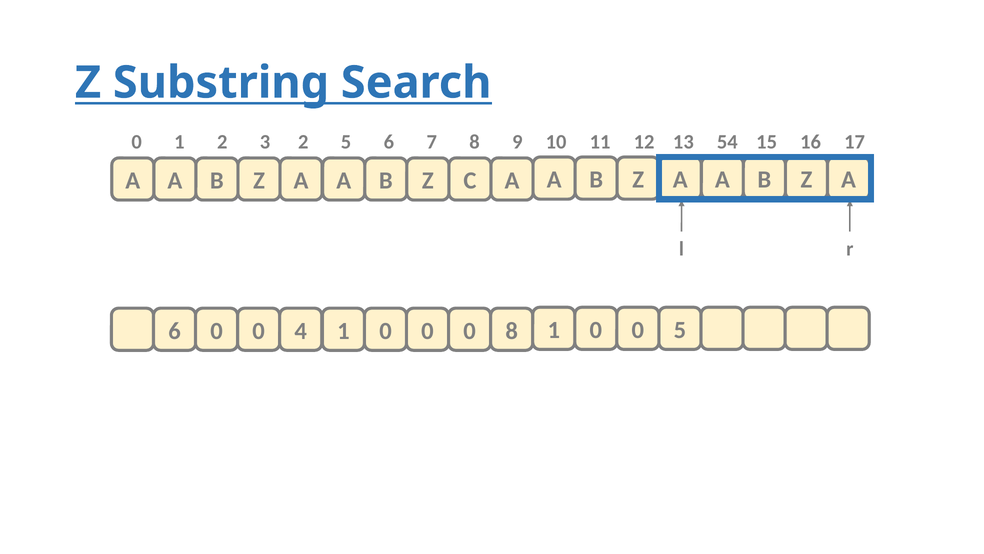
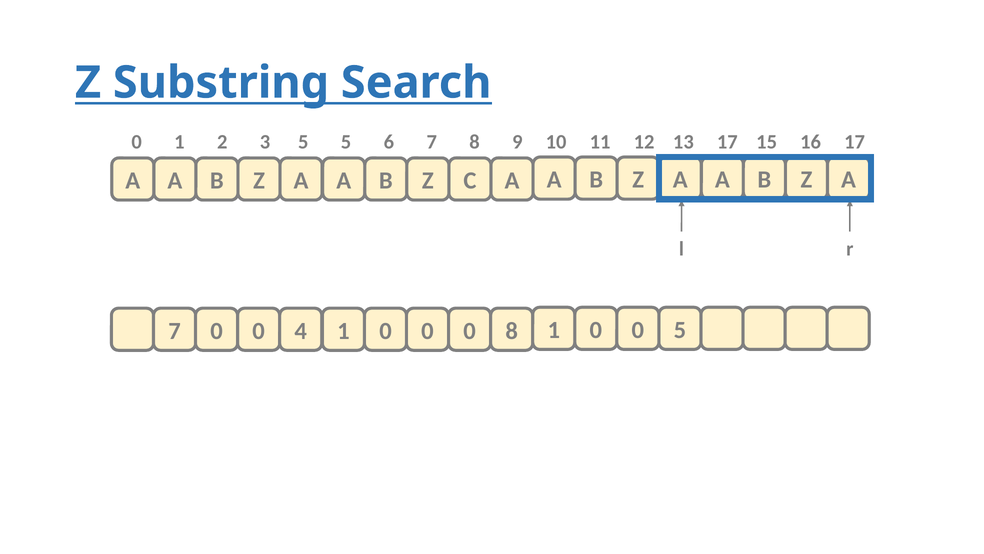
3 2: 2 -> 5
13 54: 54 -> 17
A 6: 6 -> 7
